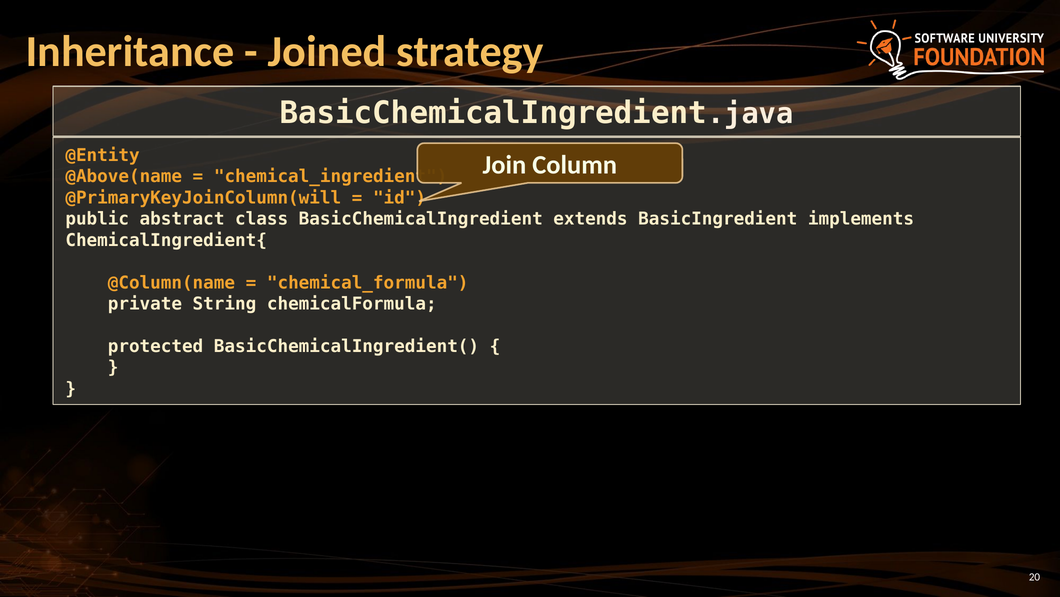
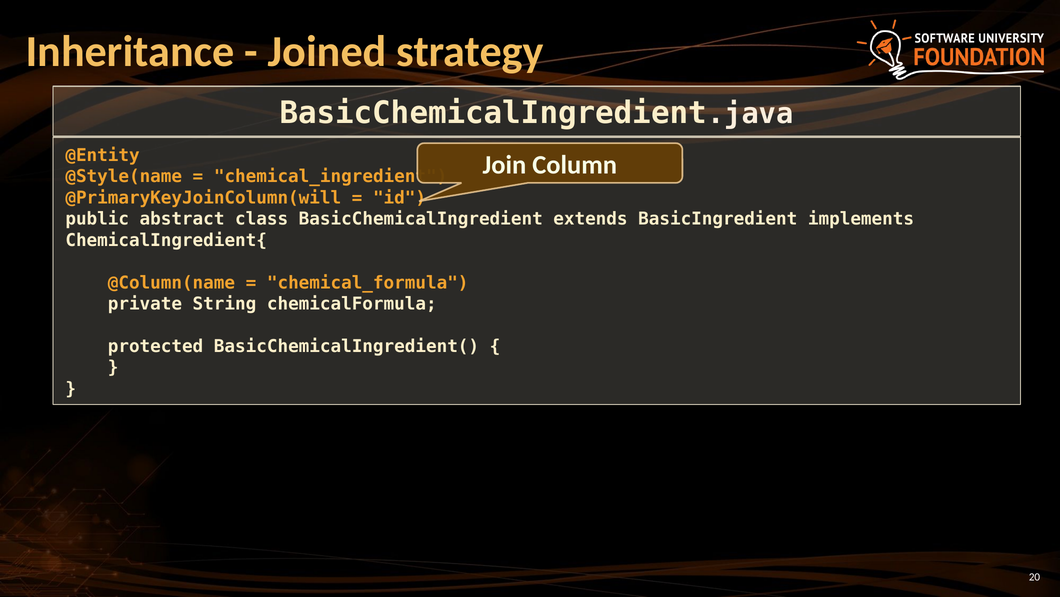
@Above(name: @Above(name -> @Style(name
